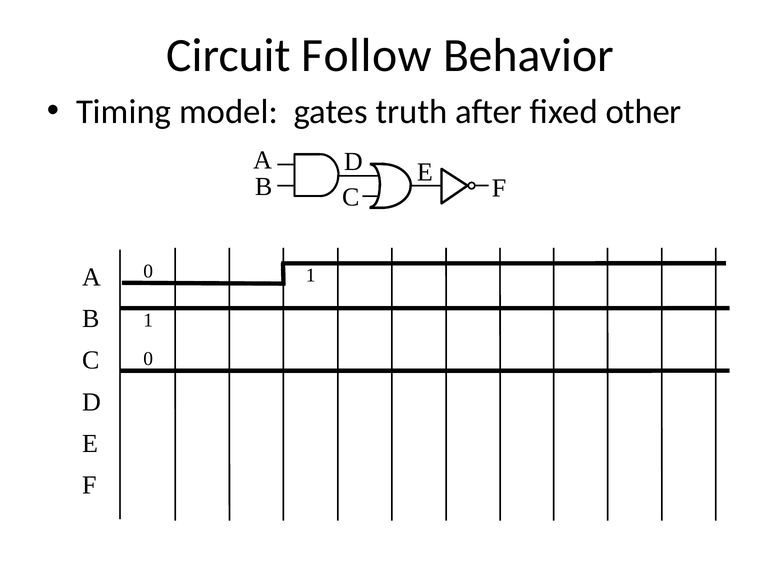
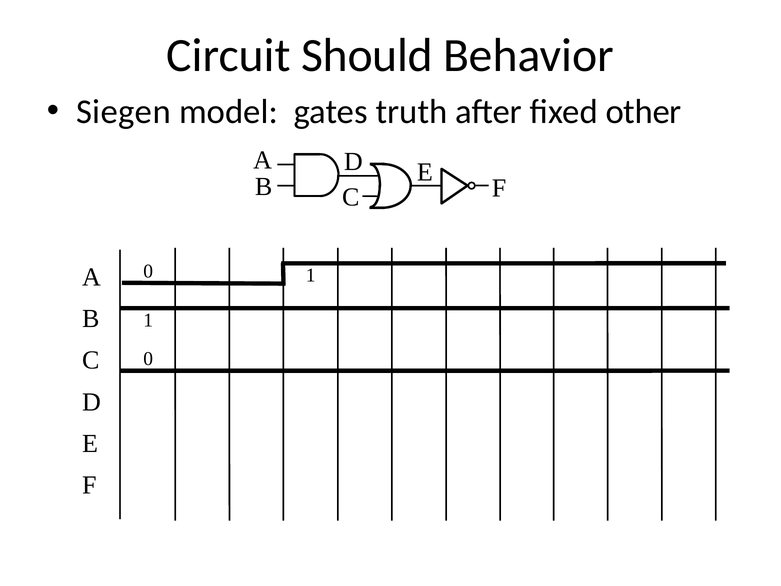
Follow: Follow -> Should
Timing: Timing -> Siegen
